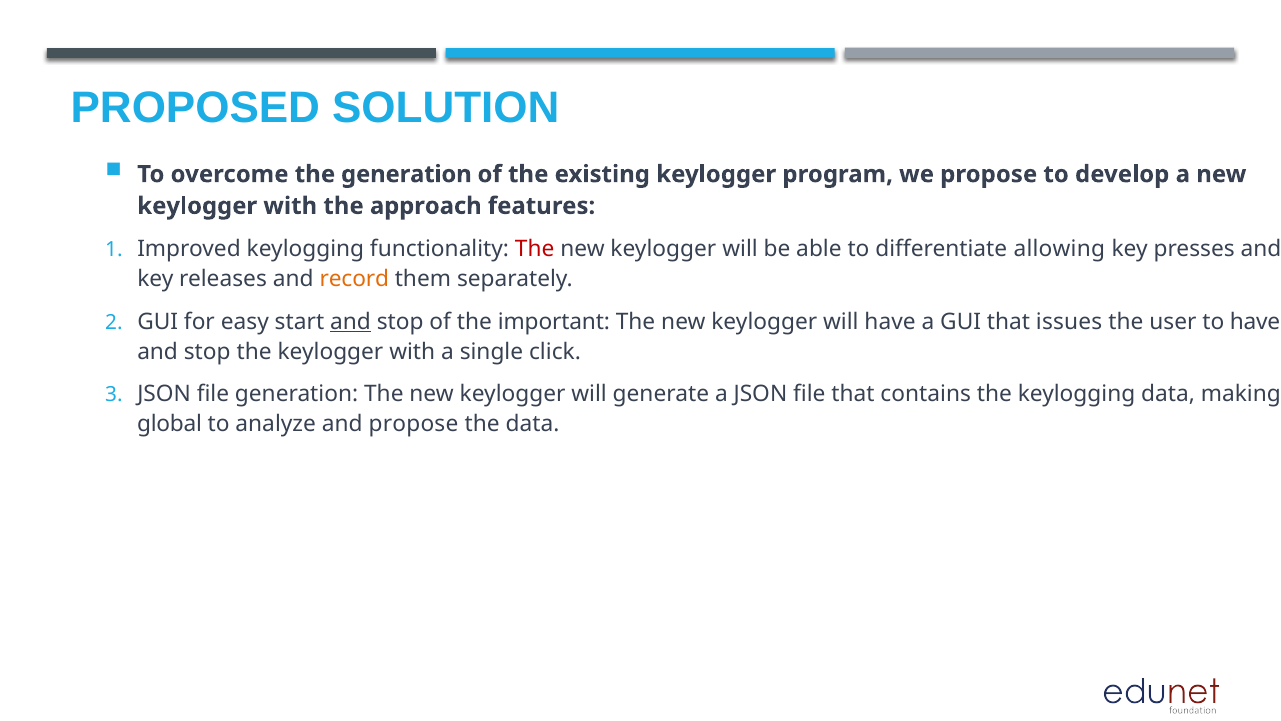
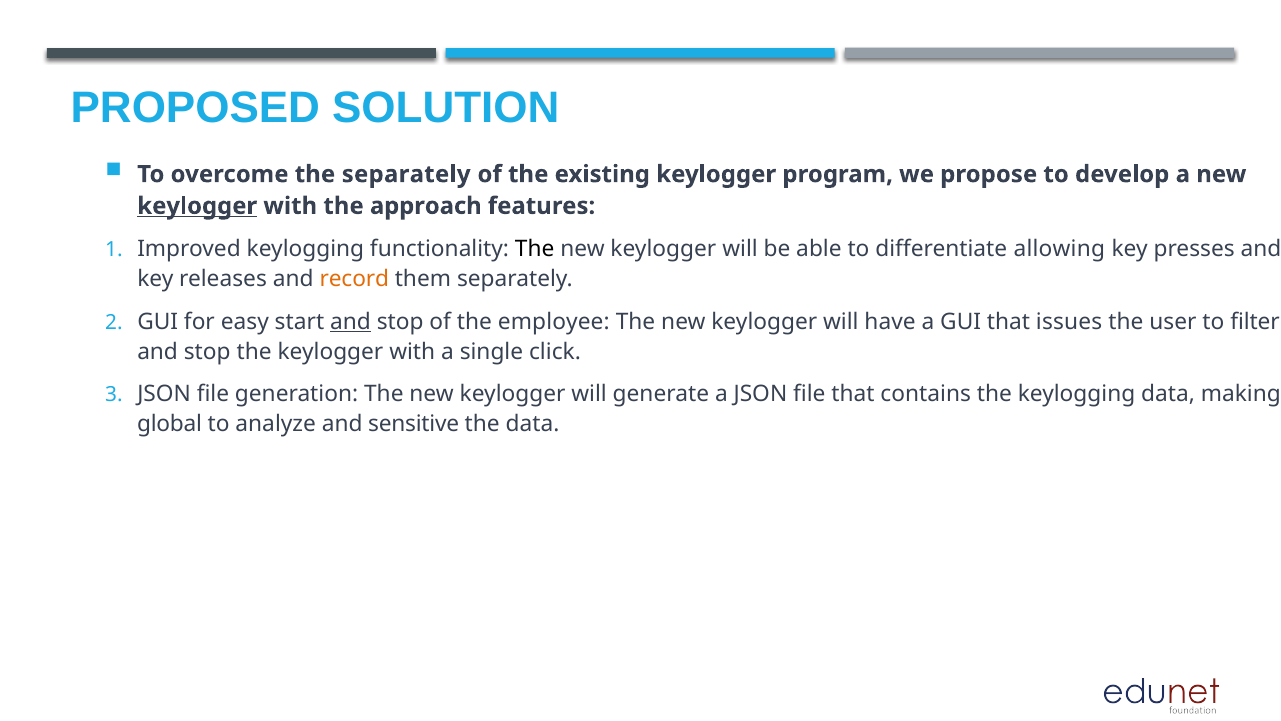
the generation: generation -> separately
keylogger at (197, 206) underline: none -> present
The at (535, 249) colour: red -> black
important: important -> employee
to have: have -> filter
and propose: propose -> sensitive
